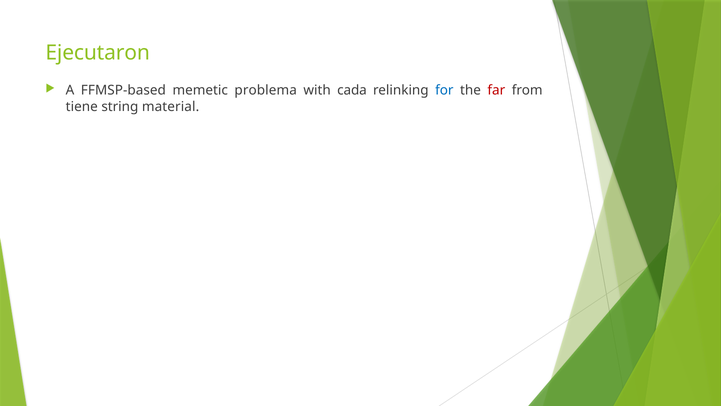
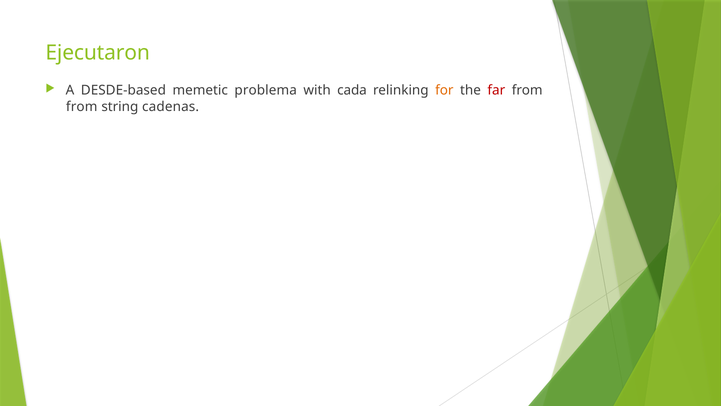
FFMSP-based: FFMSP-based -> DESDE-based
for colour: blue -> orange
tiene at (82, 107): tiene -> from
material: material -> cadenas
